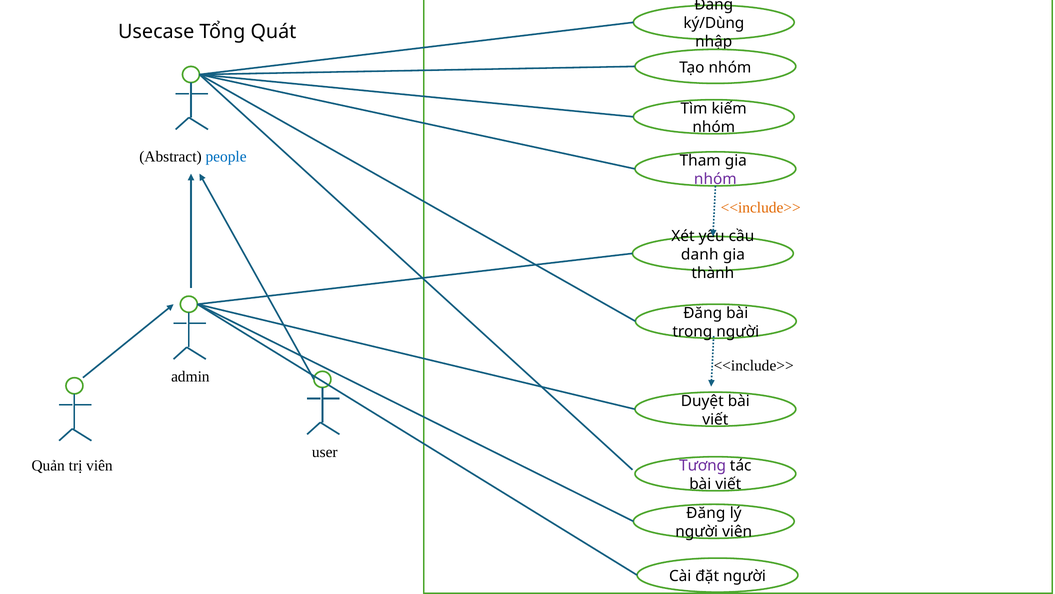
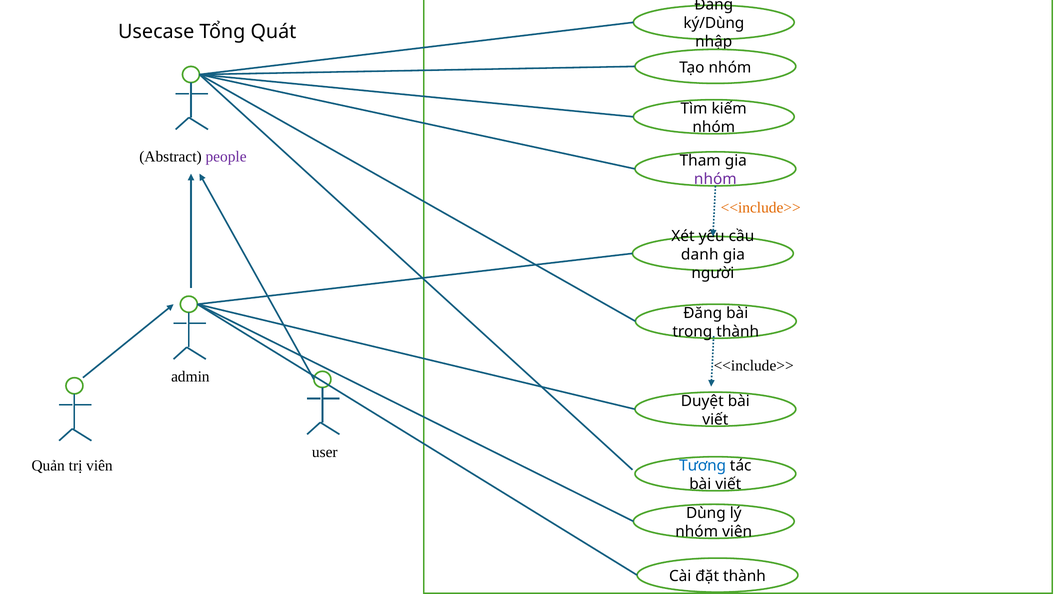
people colour: blue -> purple
thành: thành -> người
trong người: người -> thành
Tương colour: purple -> blue
Đăng at (706, 513): Đăng -> Dùng
người at (697, 531): người -> nhóm
đặt người: người -> thành
